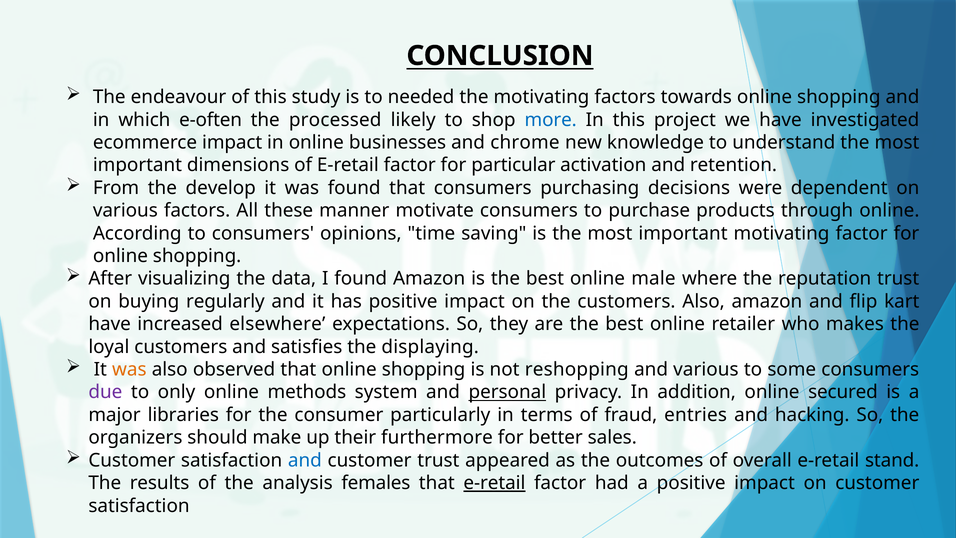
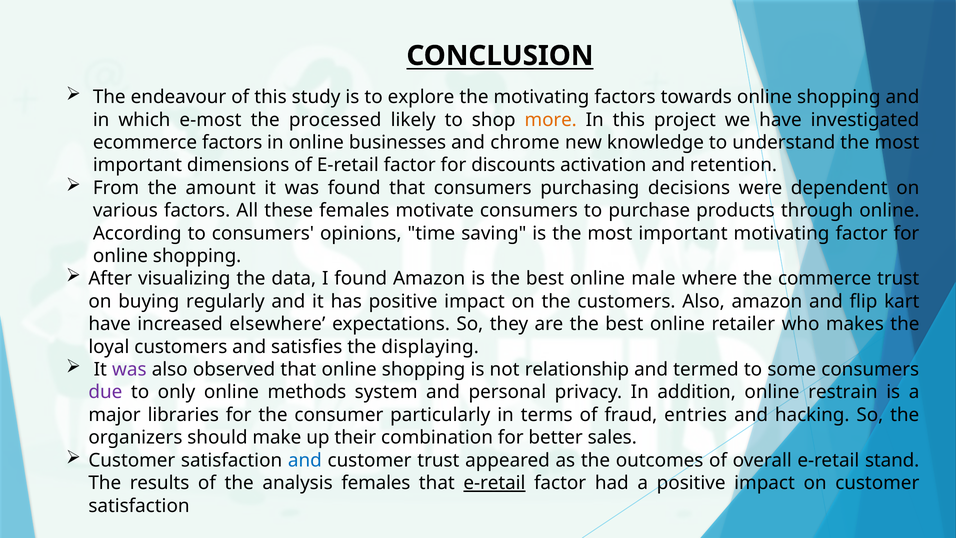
needed: needed -> explore
e-often: e-often -> e-most
more colour: blue -> orange
ecommerce impact: impact -> factors
particular: particular -> discounts
develop: develop -> amount
these manner: manner -> females
reputation: reputation -> commerce
was at (129, 369) colour: orange -> purple
reshopping: reshopping -> relationship
and various: various -> termed
personal underline: present -> none
secured: secured -> restrain
furthermore: furthermore -> combination
